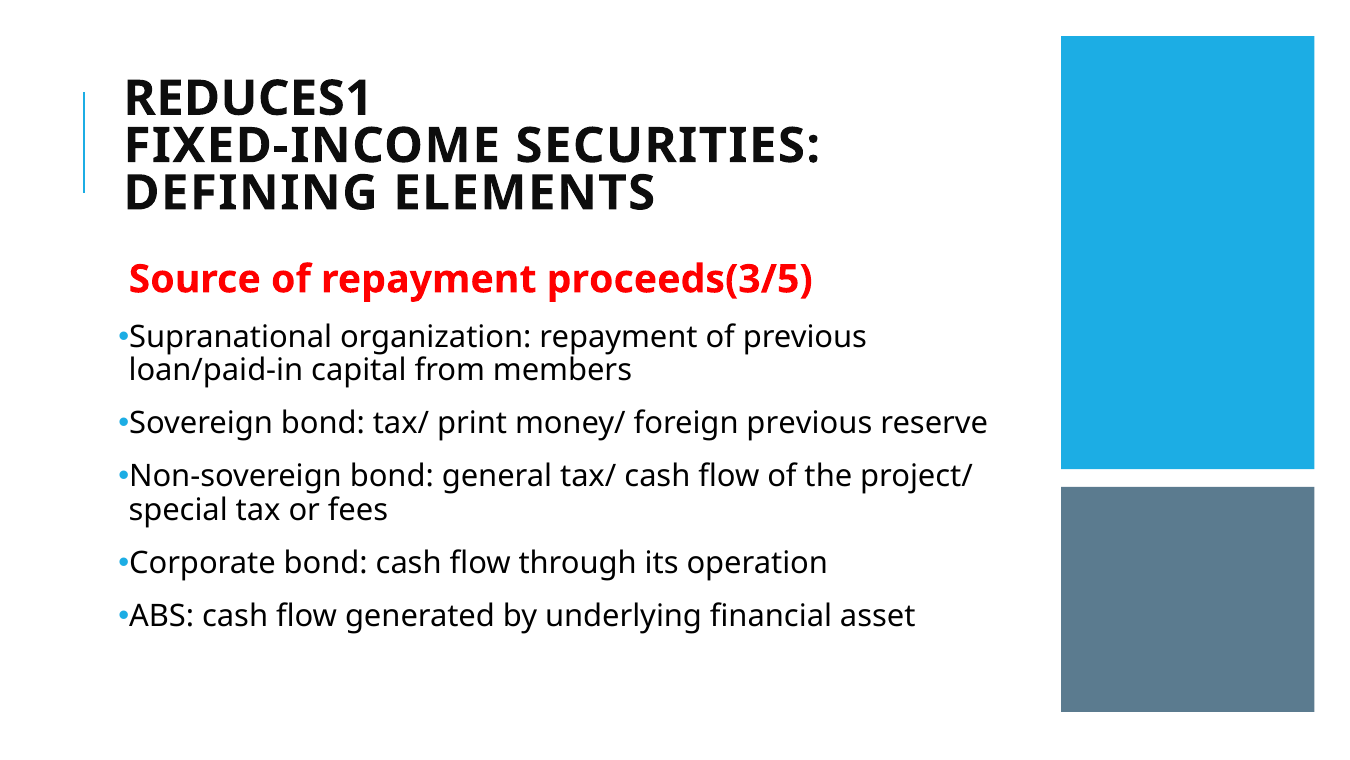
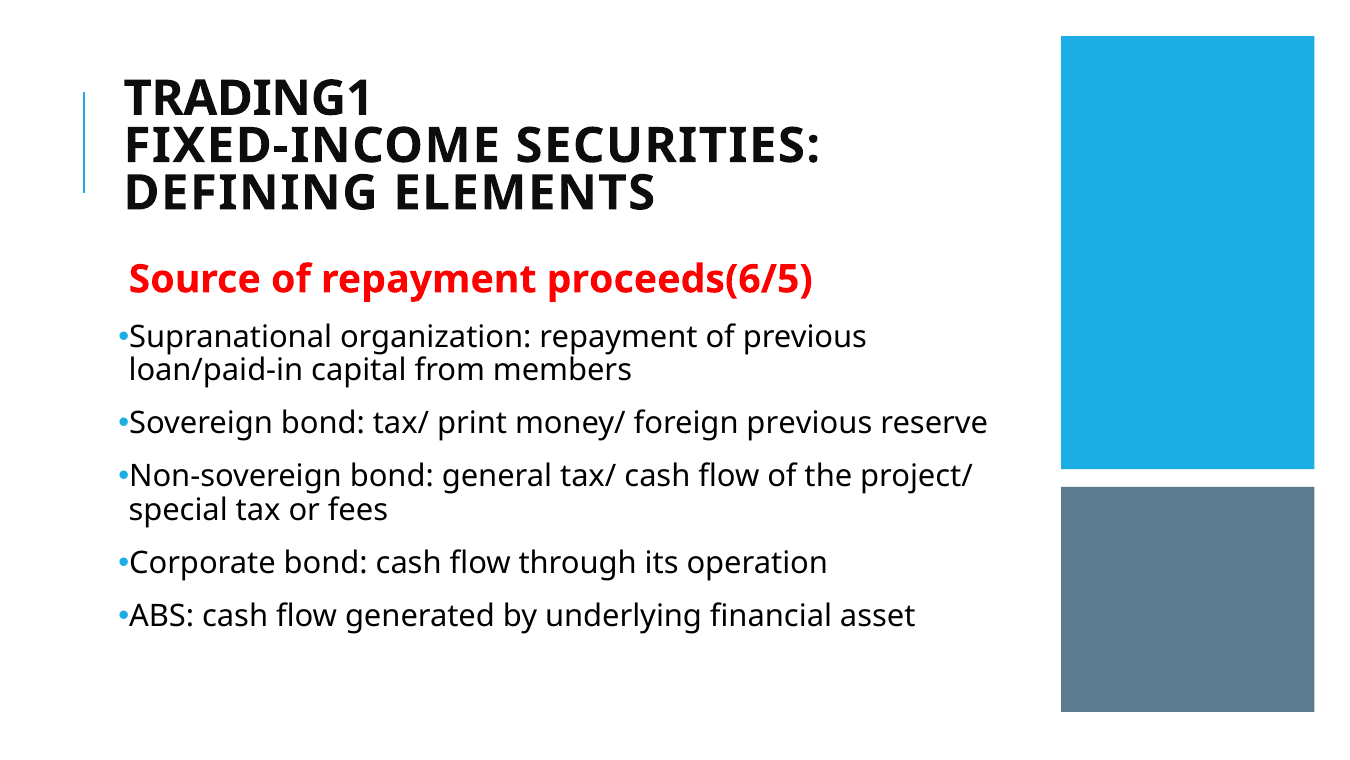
REDUCES1: REDUCES1 -> TRADING1
proceeds(3/5: proceeds(3/5 -> proceeds(6/5
